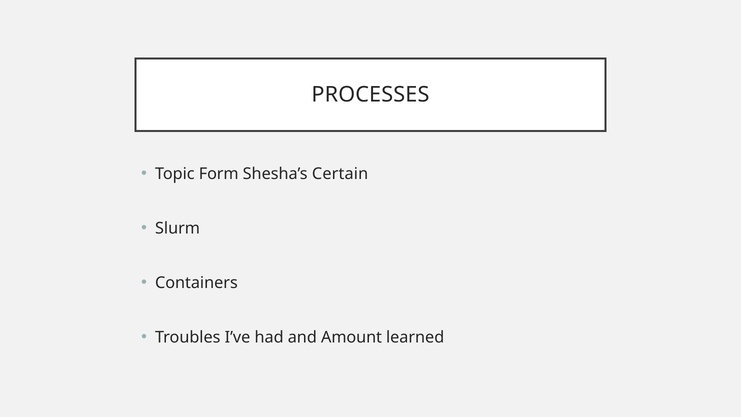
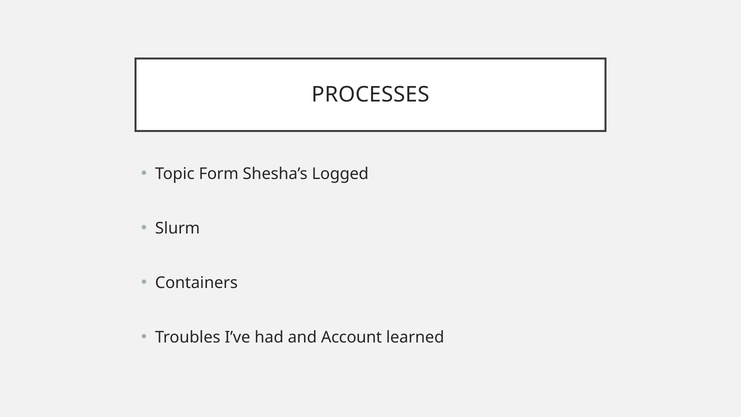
Certain: Certain -> Logged
Amount: Amount -> Account
